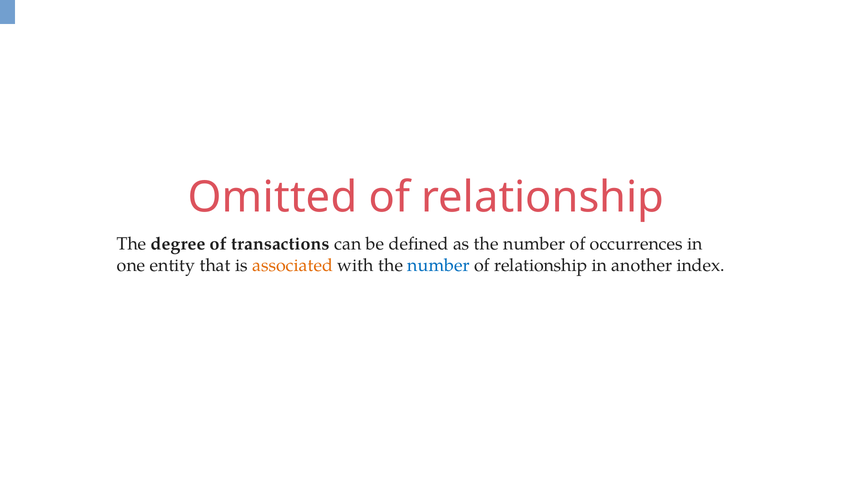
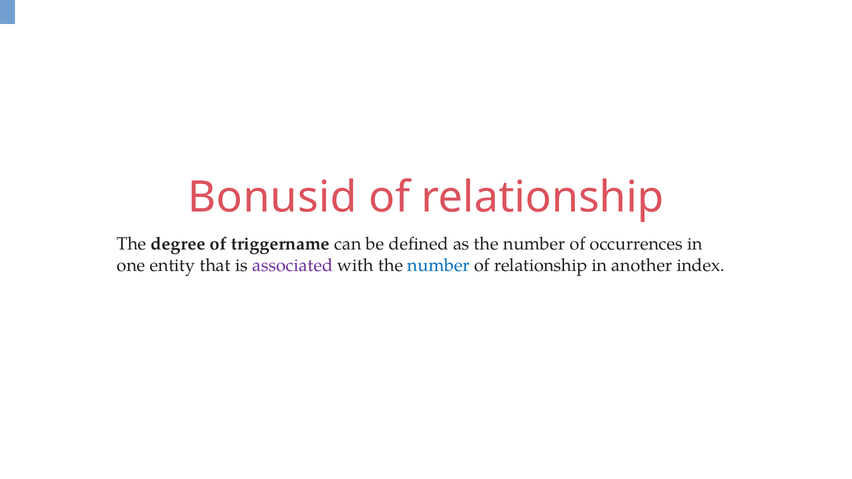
Omitted: Omitted -> Bonusid
transactions: transactions -> triggername
associated colour: orange -> purple
